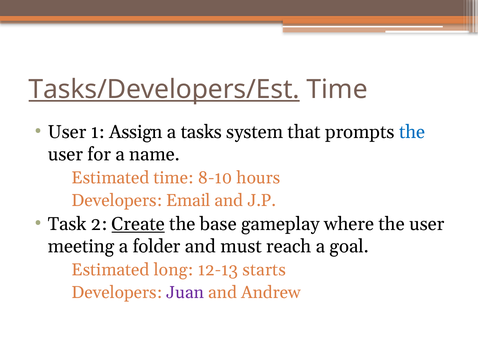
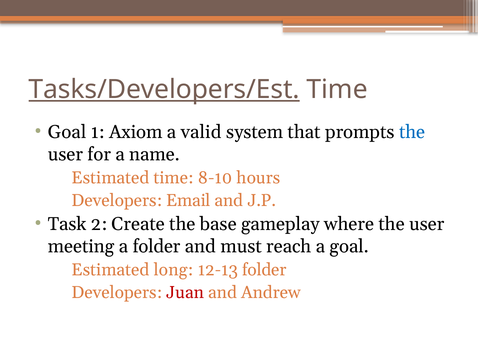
User at (67, 132): User -> Goal
Assign: Assign -> Axiom
tasks: tasks -> valid
Create underline: present -> none
12-13 starts: starts -> folder
Juan colour: purple -> red
